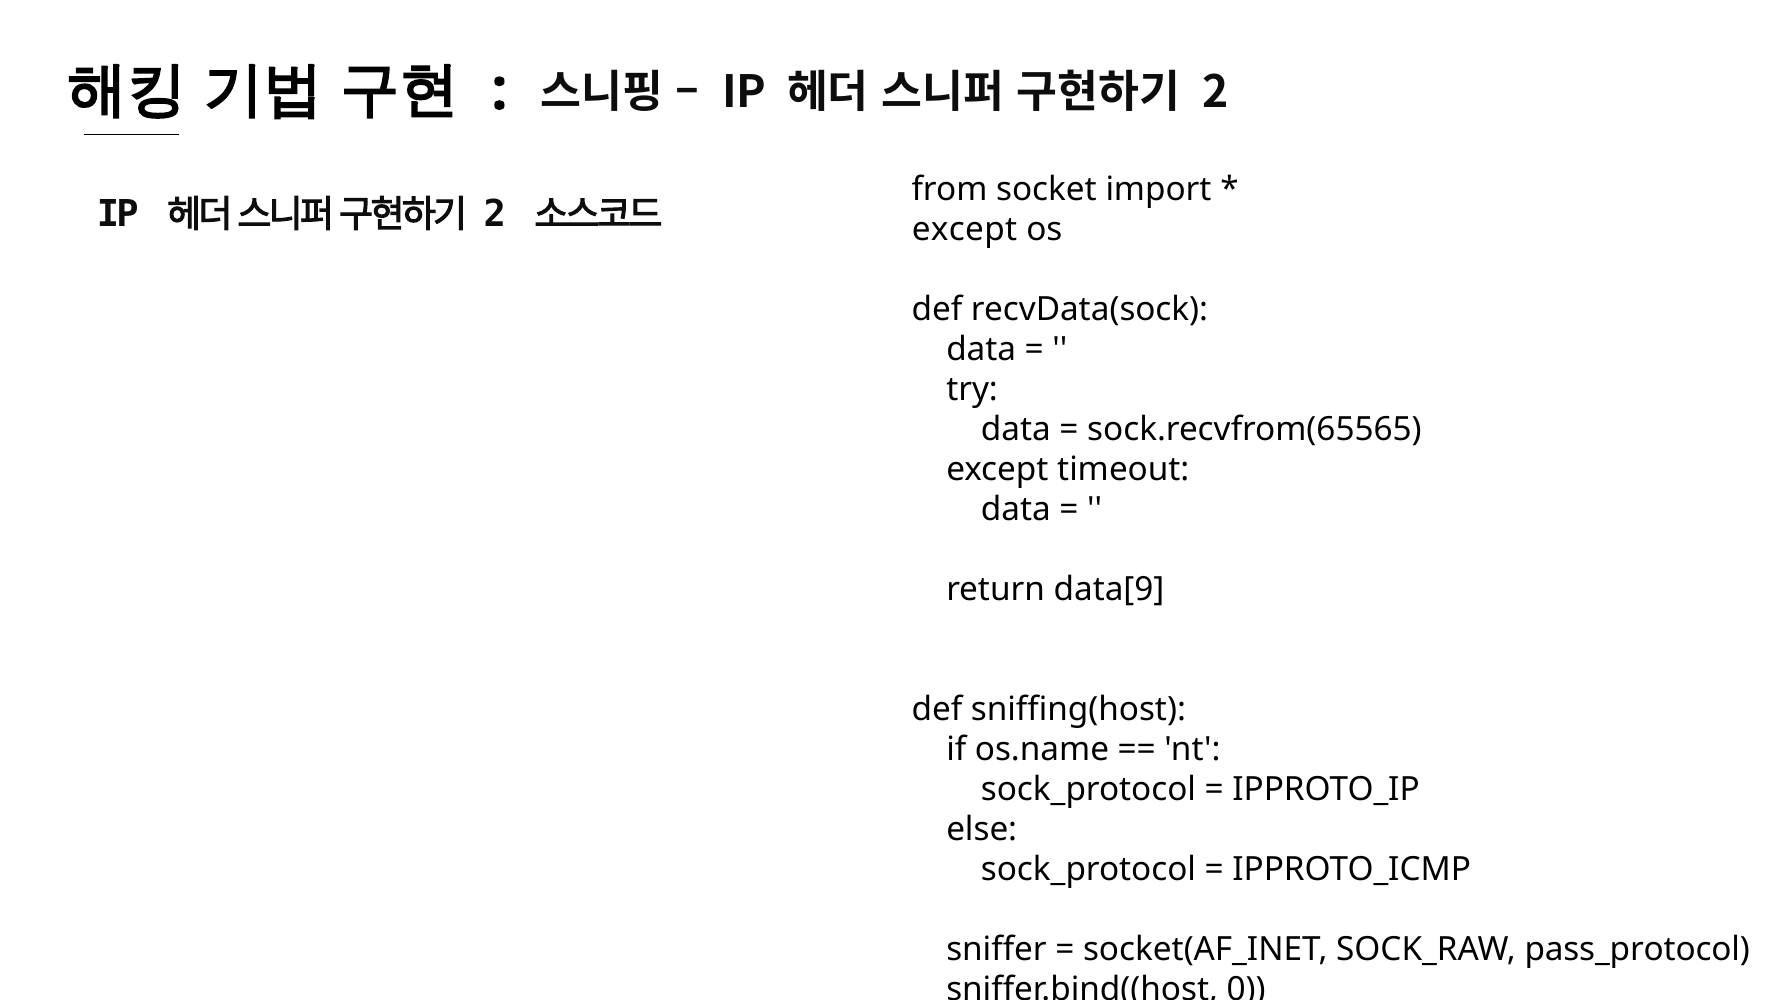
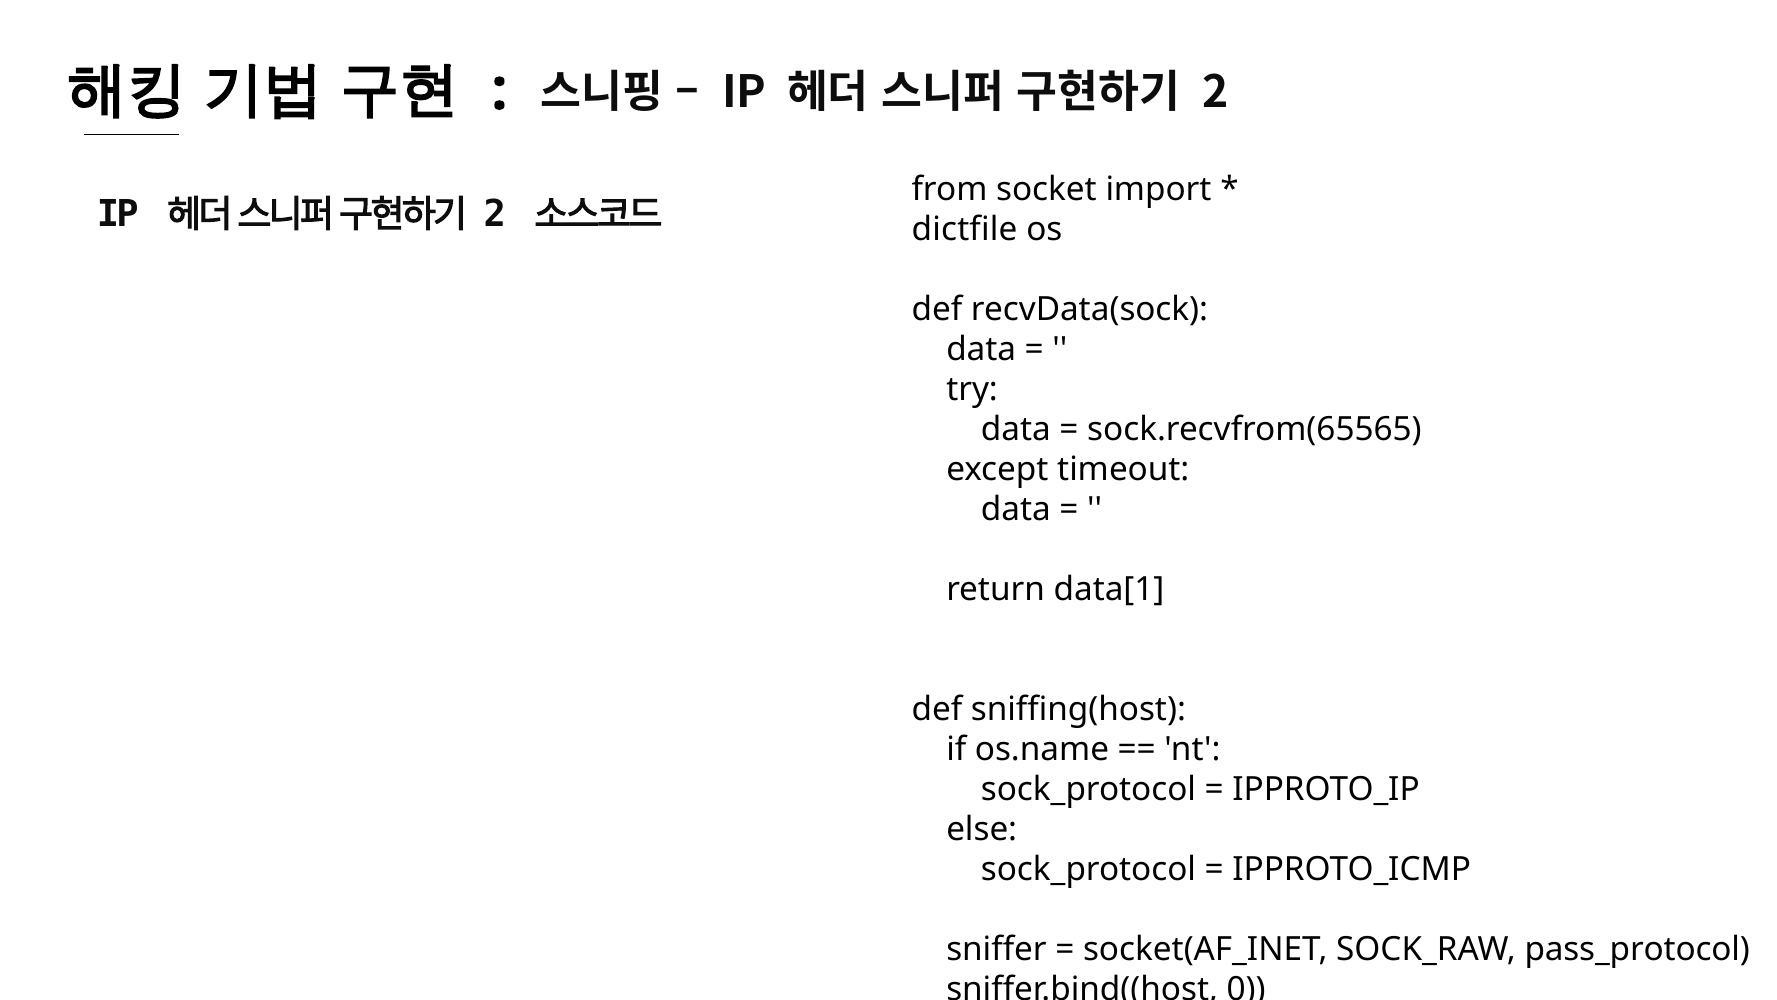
except at (964, 230): except -> dictfile
data[9: data[9 -> data[1
